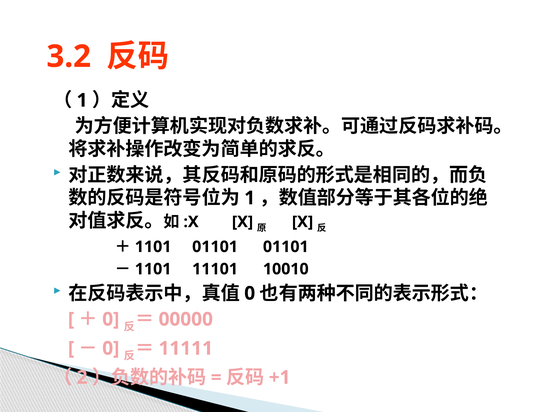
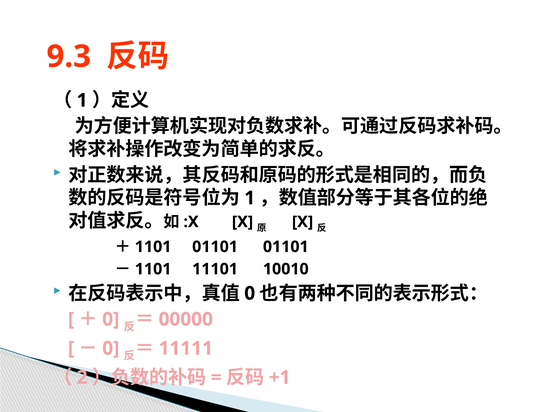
3.2: 3.2 -> 9.3
